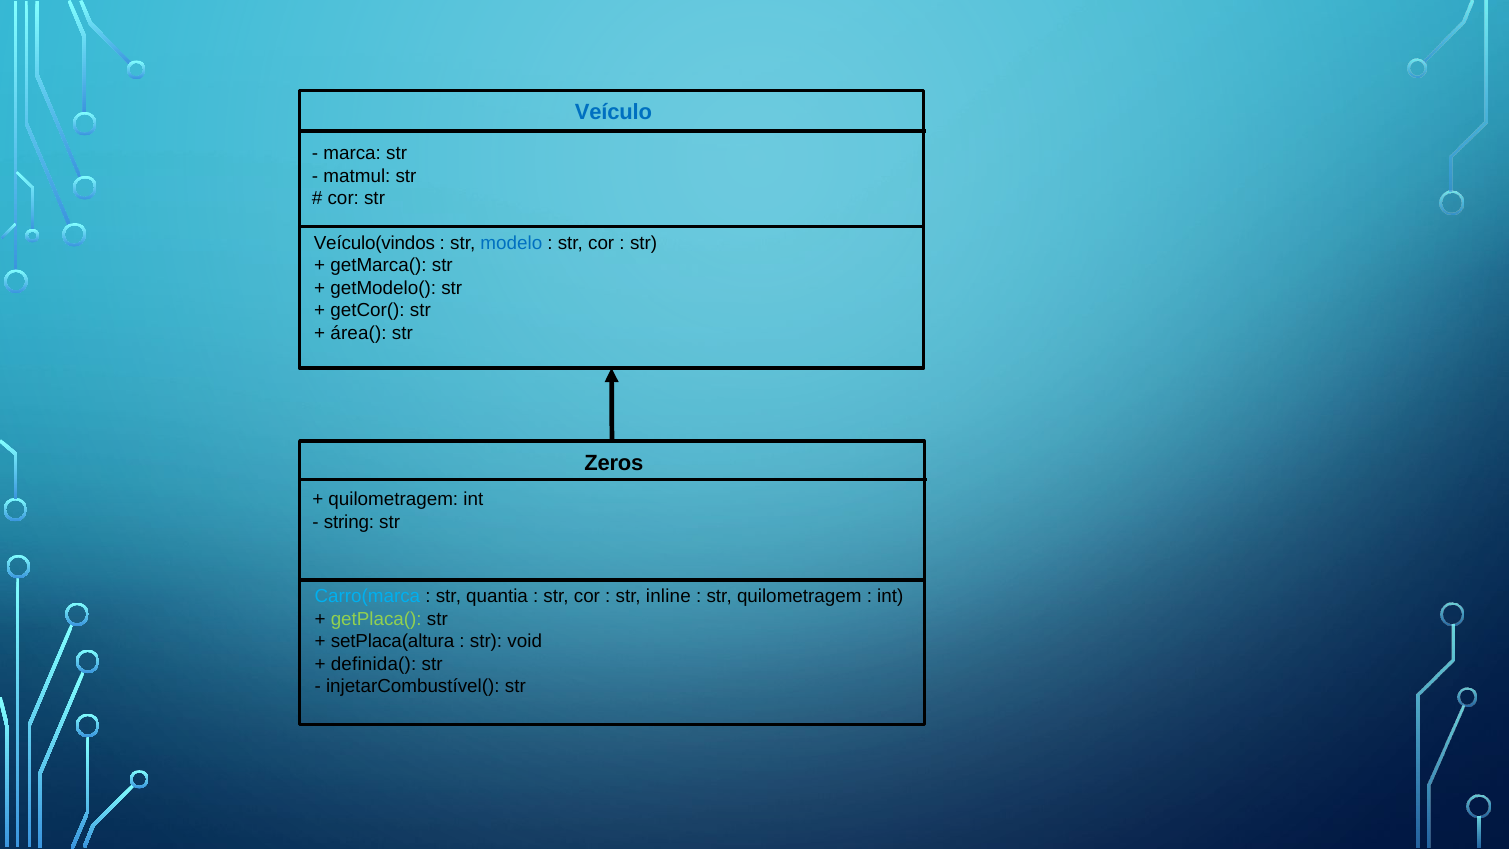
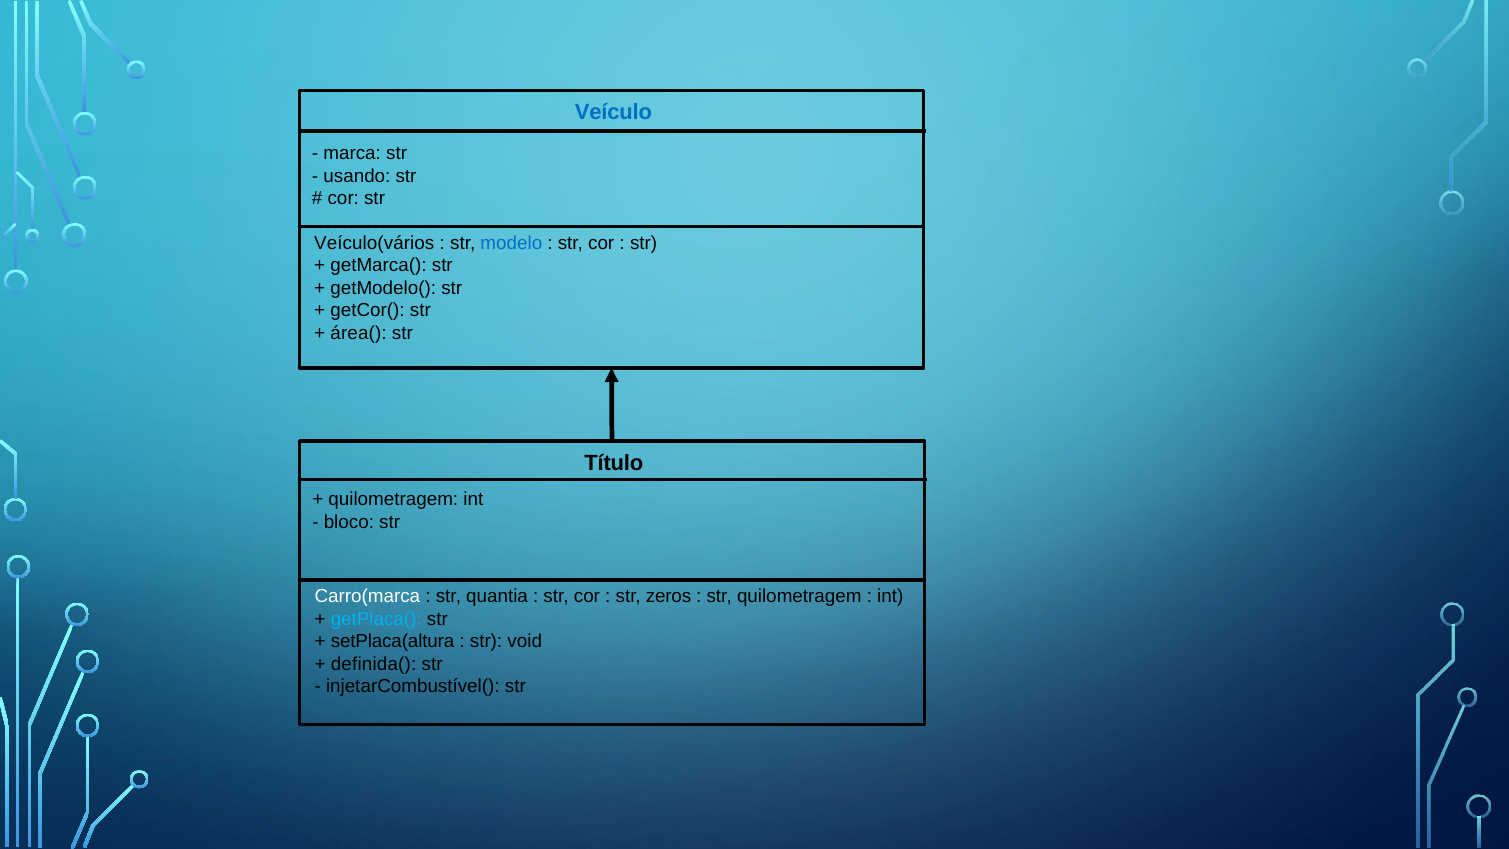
matmul: matmul -> usando
Veículo(vindos: Veículo(vindos -> Veículo(vários
Zeros: Zeros -> Título
string: string -> bloco
Carro(marca colour: light blue -> white
inline: inline -> zeros
getPlaca( colour: light green -> light blue
